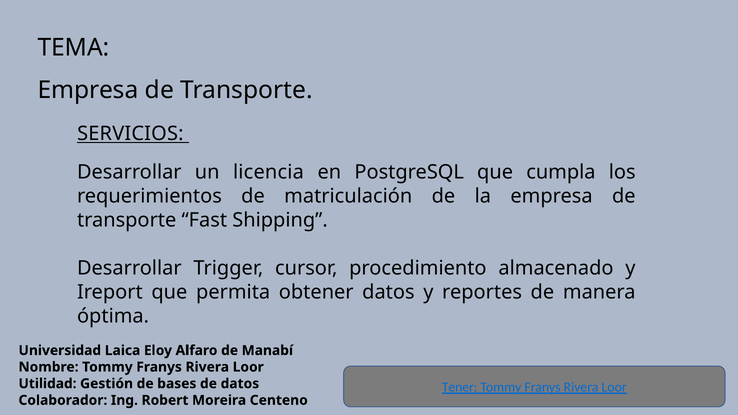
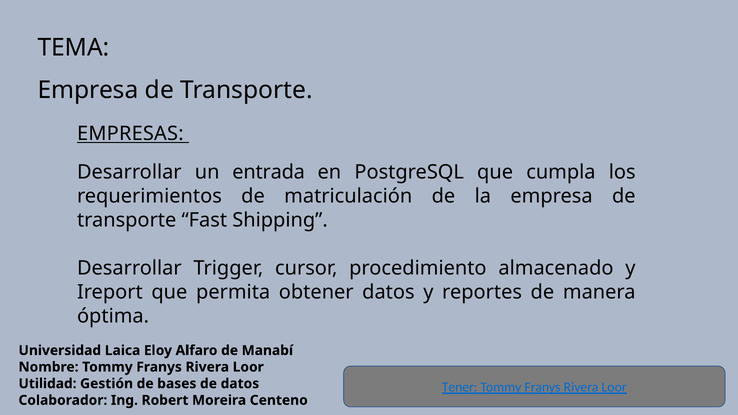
SERVICIOS: SERVICIOS -> EMPRESAS
licencia: licencia -> entrada
